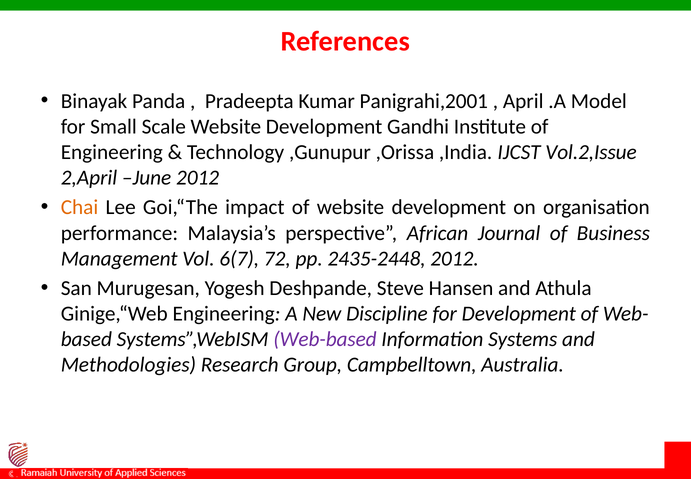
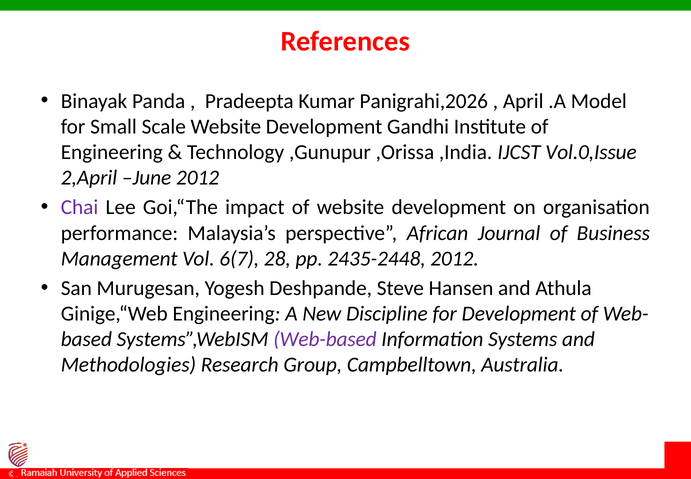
Panigrahi,2001: Panigrahi,2001 -> Panigrahi,2026
Vol.2,Issue: Vol.2,Issue -> Vol.0,Issue
Chai colour: orange -> purple
72: 72 -> 28
